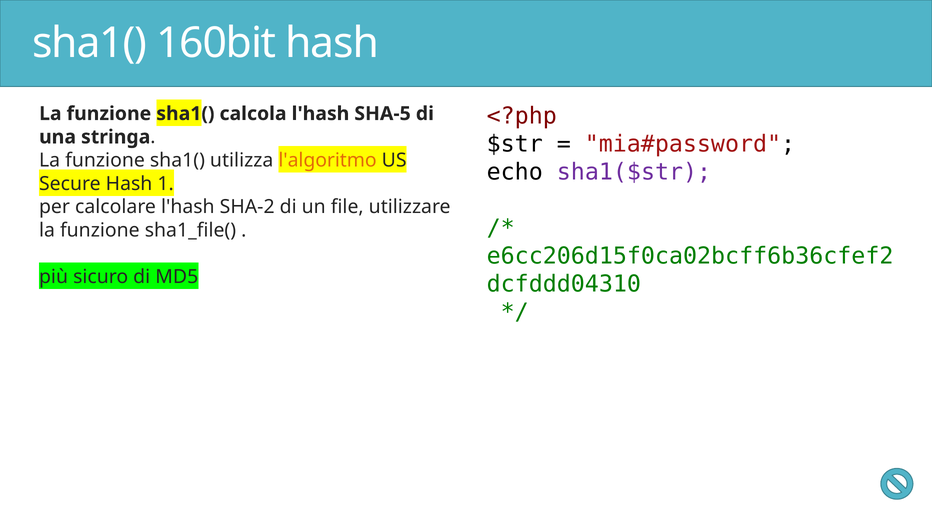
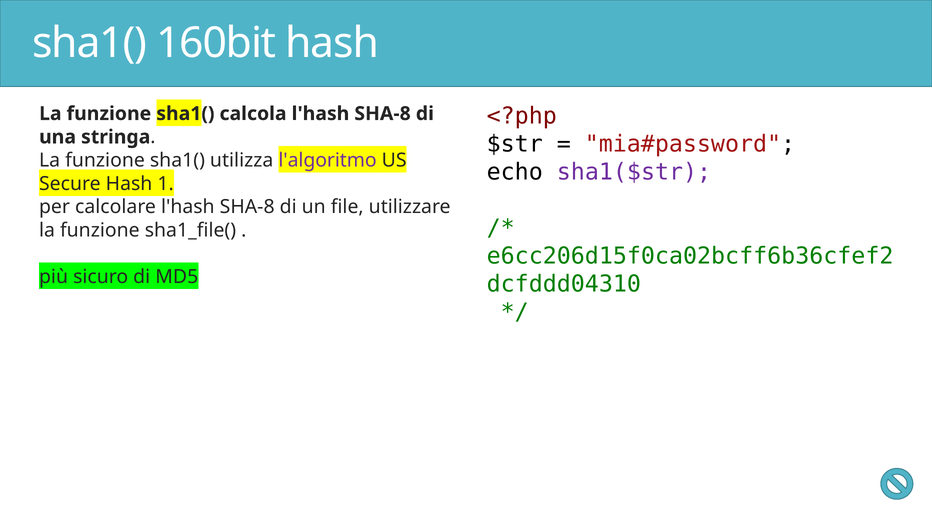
calcola l'hash SHA-5: SHA-5 -> SHA-8
l'algoritmo colour: orange -> purple
calcolare l'hash SHA-2: SHA-2 -> SHA-8
